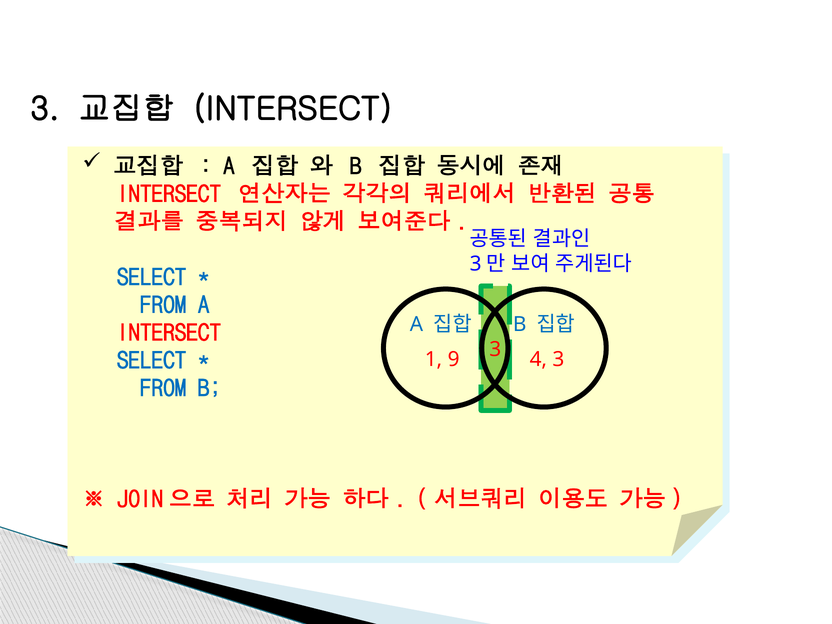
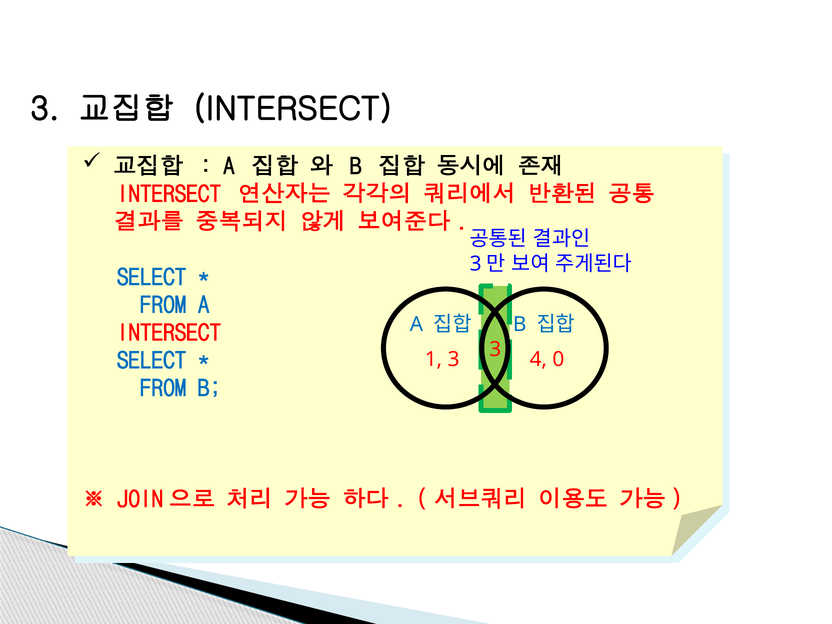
1 9: 9 -> 3
4 3: 3 -> 0
